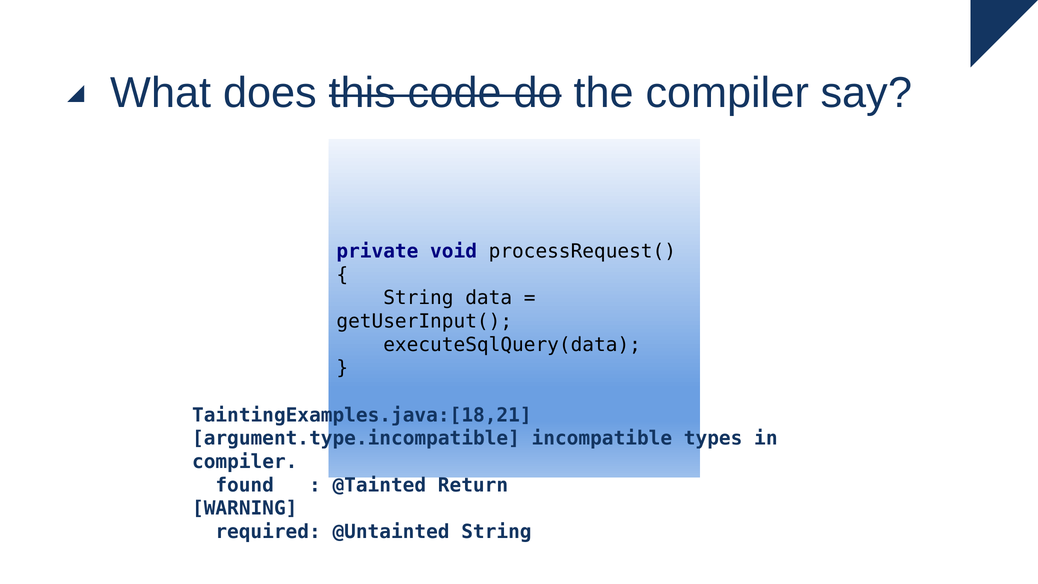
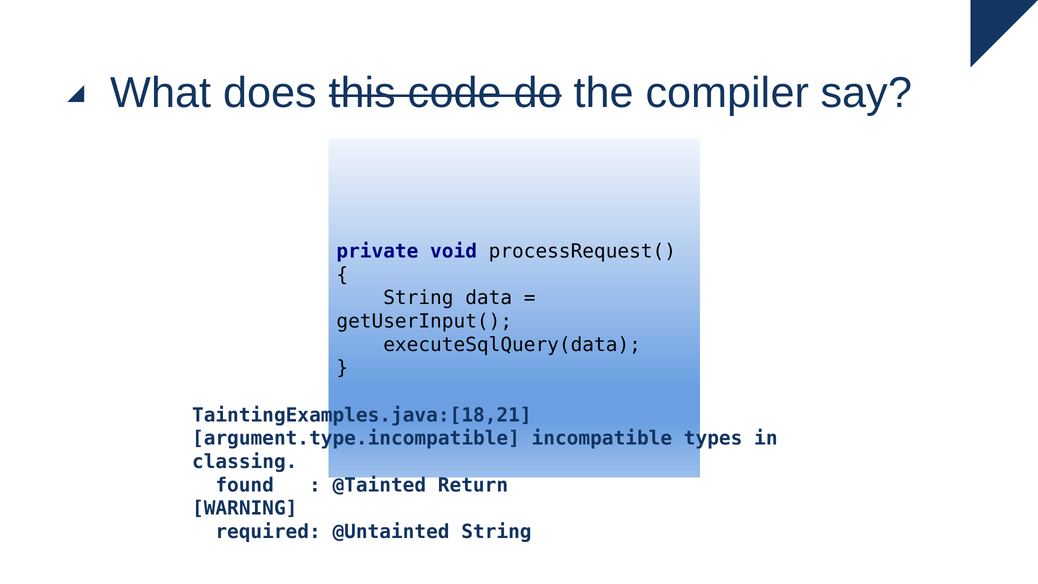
compiler at (245, 462): compiler -> classing
